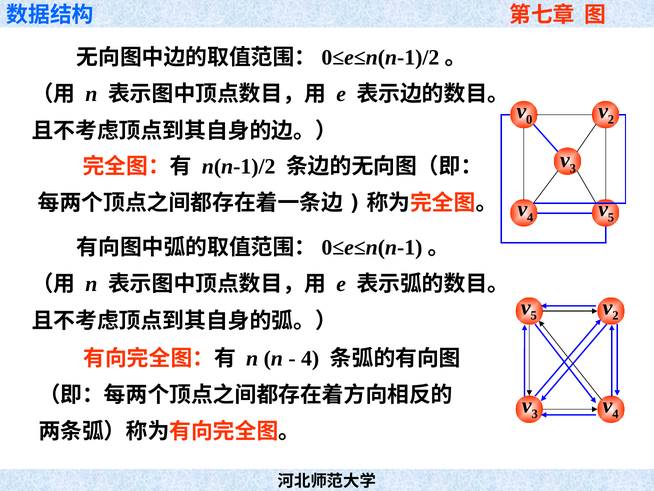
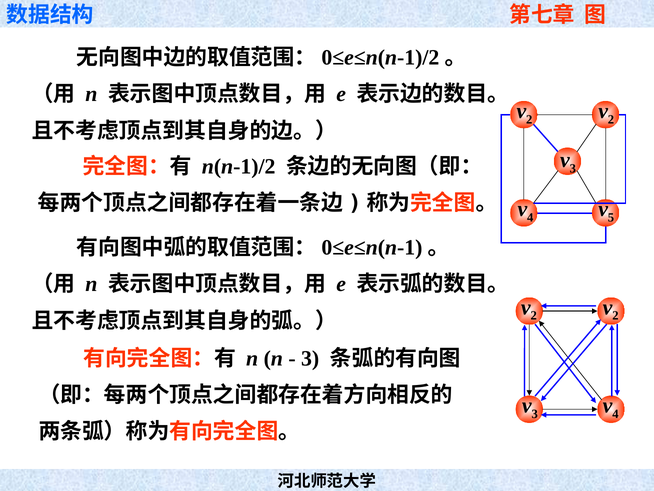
0 at (529, 119): 0 -> 2
5 at (534, 315): 5 -> 2
4 at (310, 358): 4 -> 3
